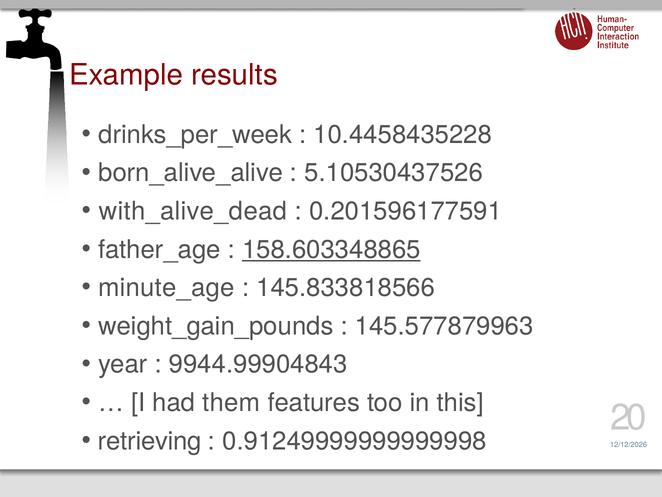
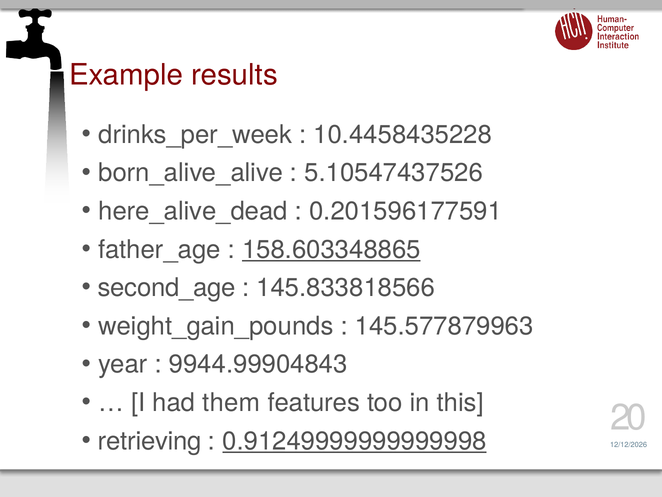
5.10530437526: 5.10530437526 -> 5.10547437526
with_alive_dead: with_alive_dead -> here_alive_dead
minute_age: minute_age -> second_age
0.91249999999999998 underline: none -> present
